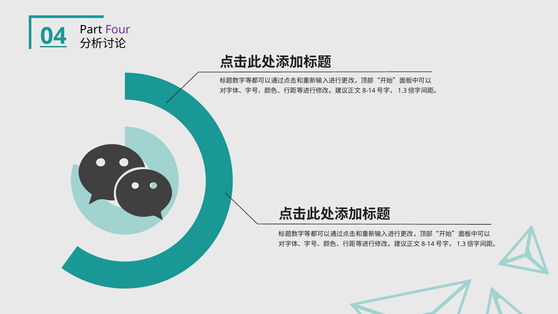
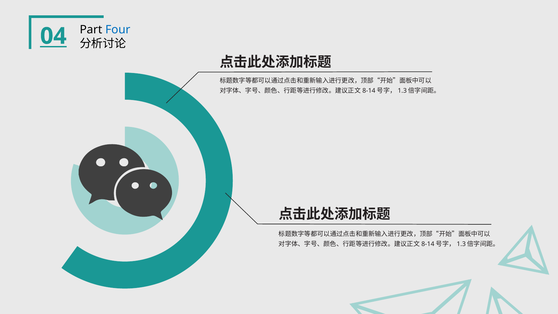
Four colour: purple -> blue
